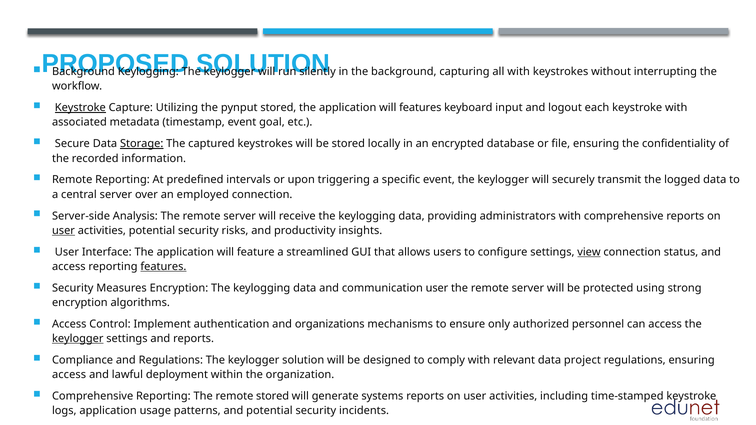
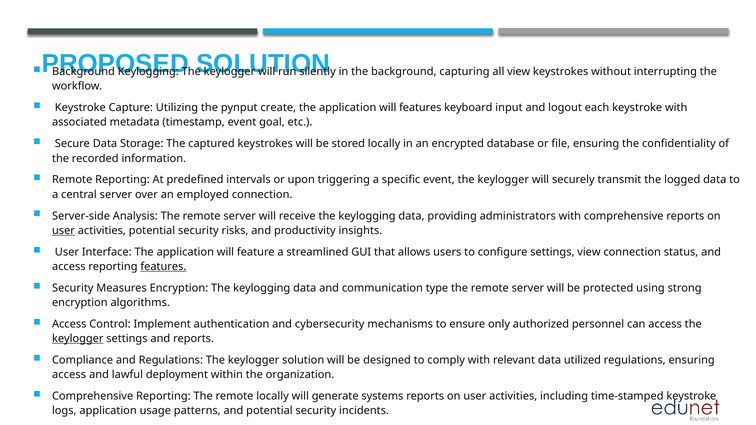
all with: with -> view
Keystroke at (80, 108) underline: present -> none
pynput stored: stored -> create
Storage underline: present -> none
view at (589, 252) underline: present -> none
communication user: user -> type
organizations: organizations -> cybersecurity
project: project -> utilized
remote stored: stored -> locally
